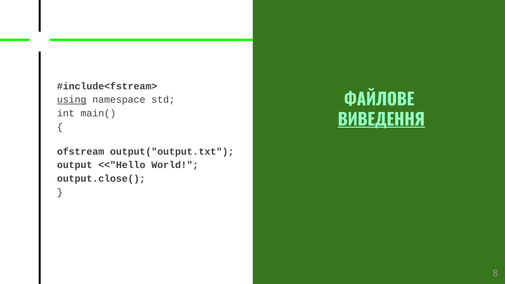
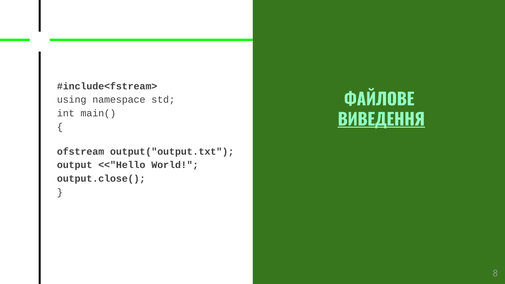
using underline: present -> none
